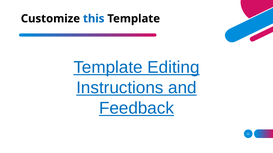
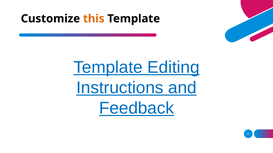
this colour: blue -> orange
